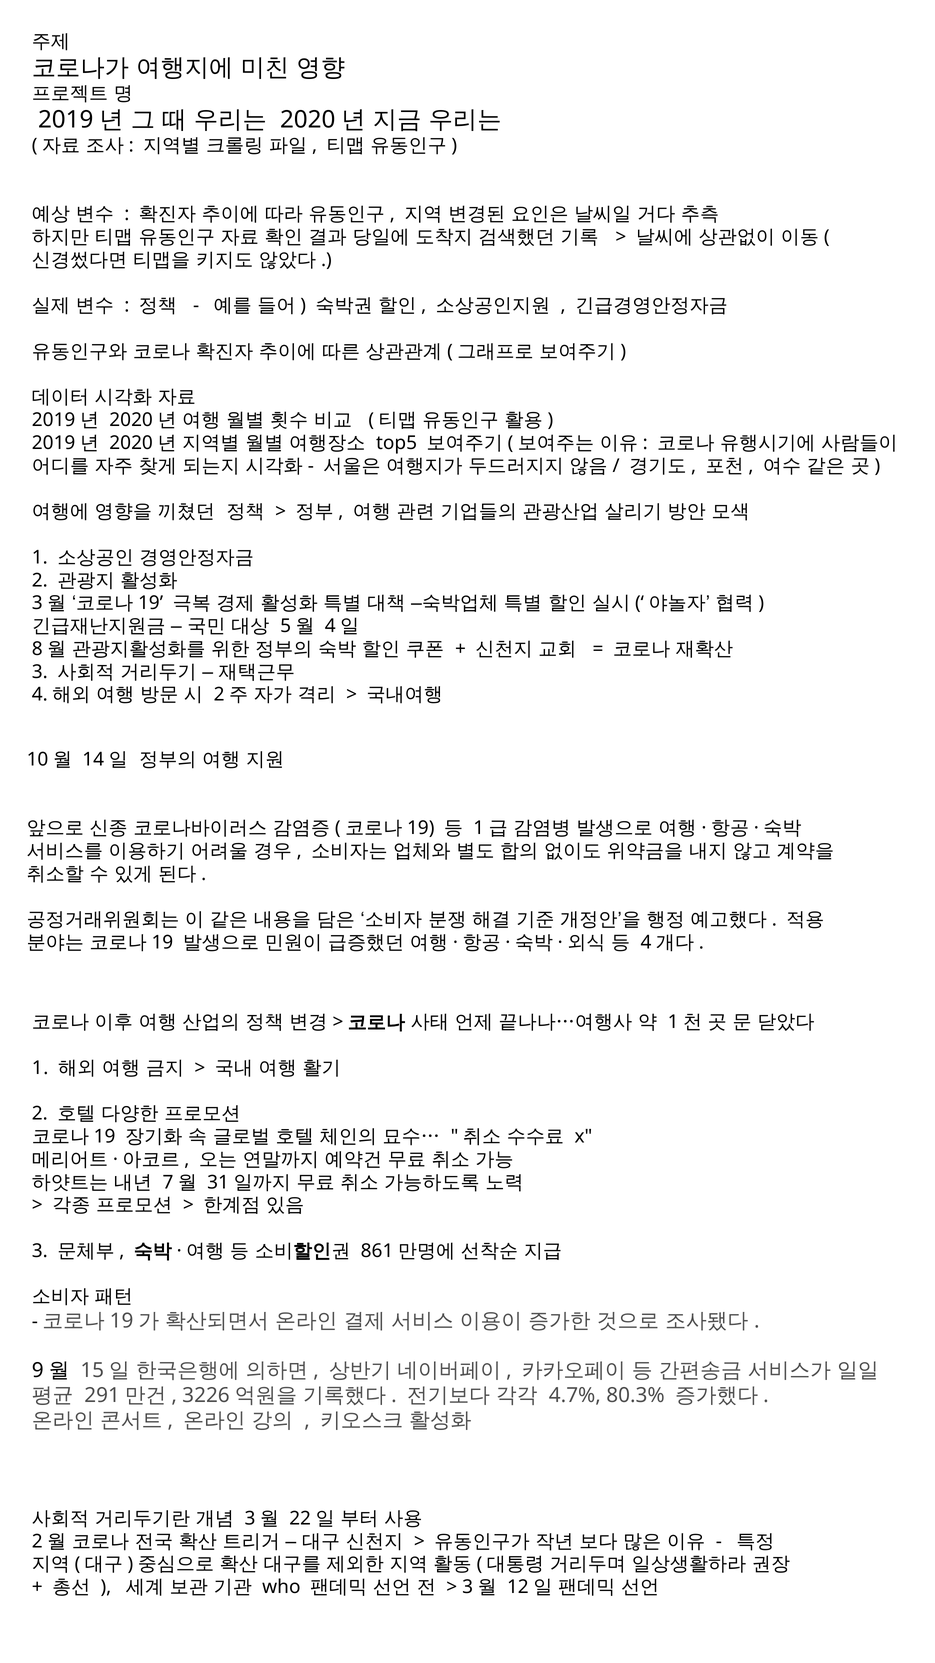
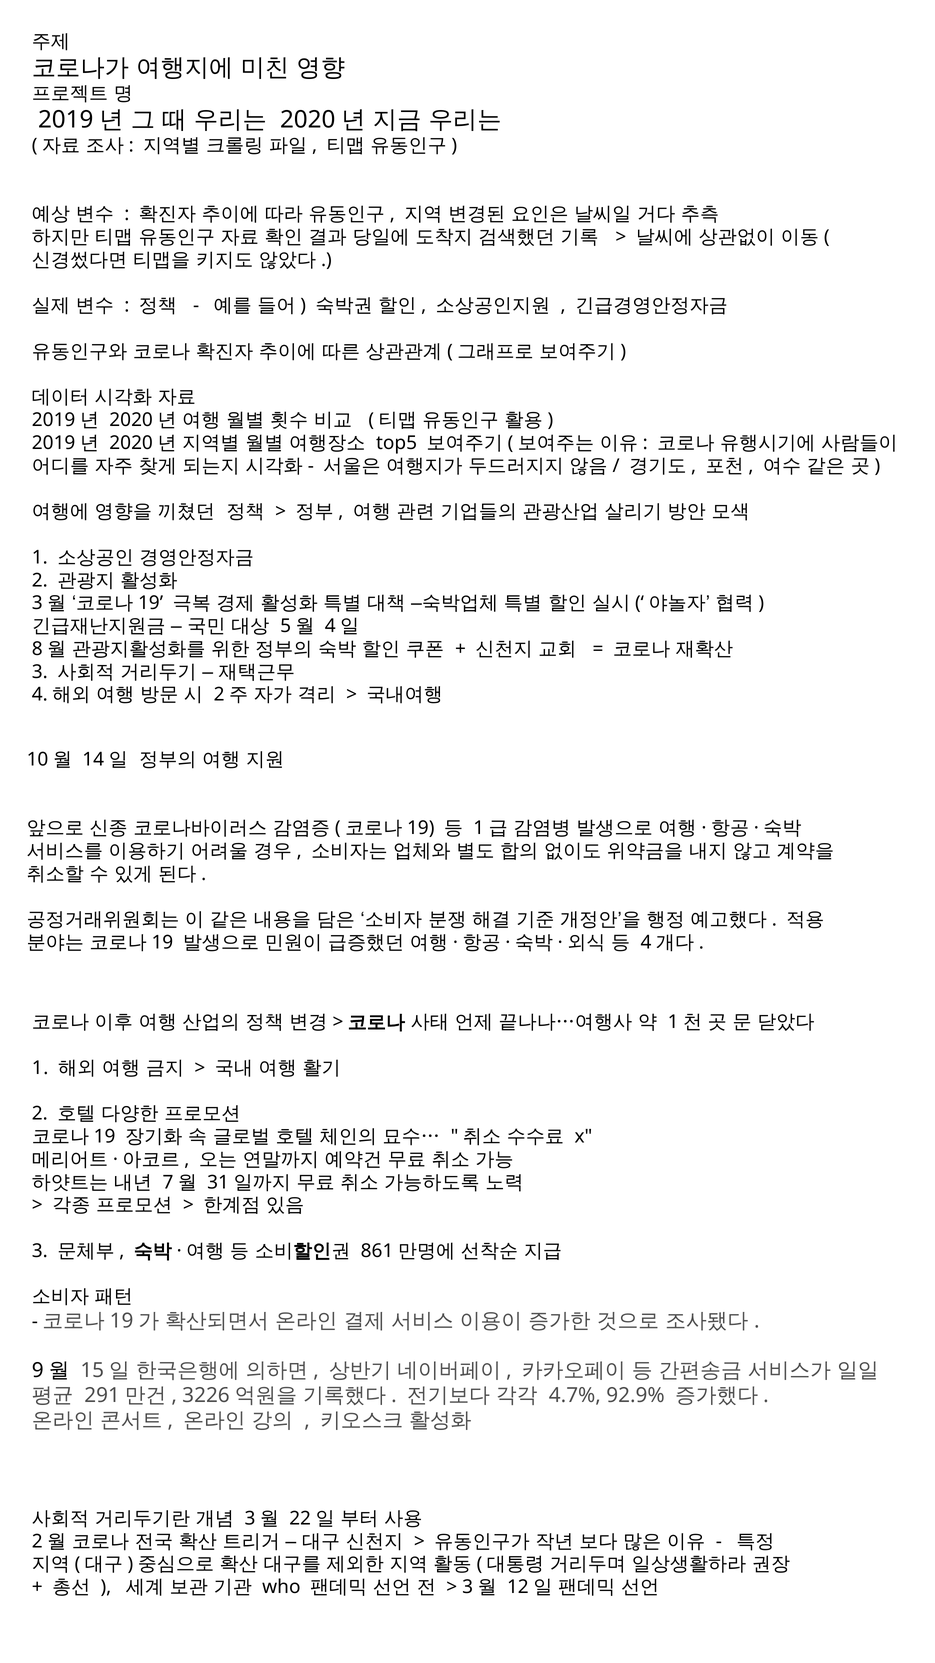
80.3%: 80.3% -> 92.9%
